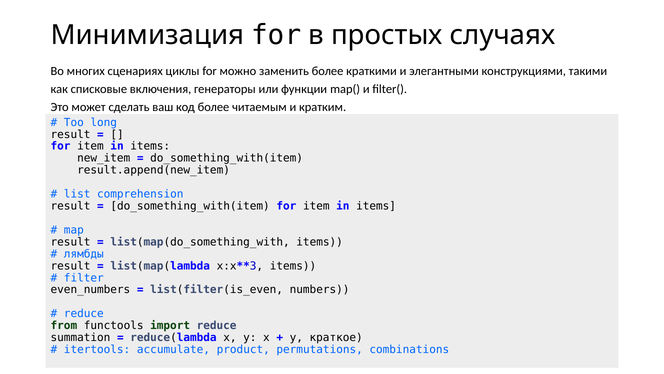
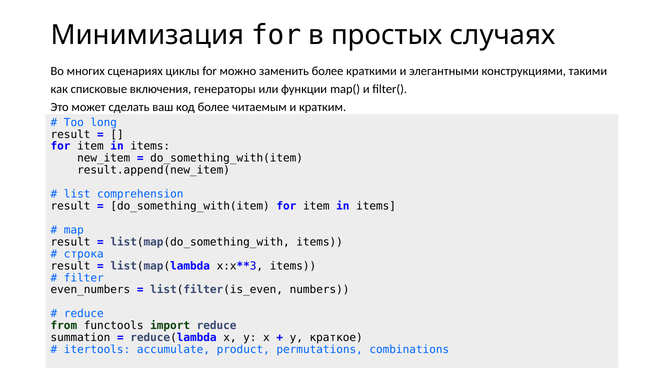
лямбды: лямбды -> строка
